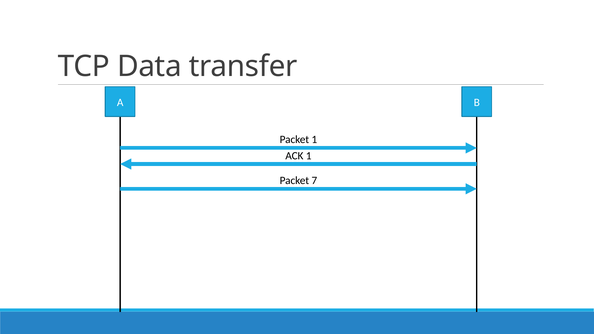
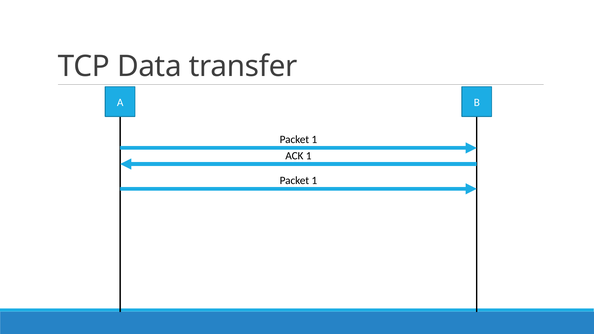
7 at (314, 181): 7 -> 1
